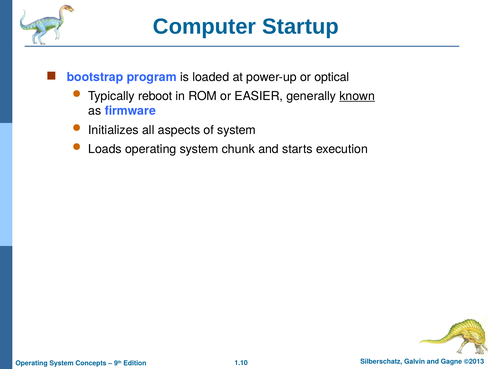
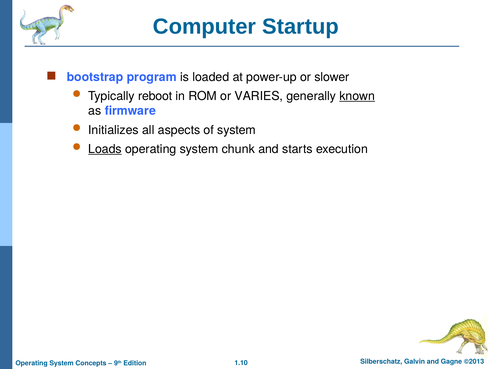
optical: optical -> slower
EASIER: EASIER -> VARIES
Loads underline: none -> present
